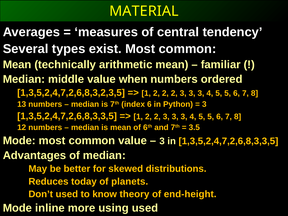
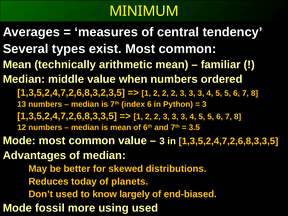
MATERIAL: MATERIAL -> MINIMUM
theory: theory -> largely
end-height: end-height -> end-biased
inline: inline -> fossil
